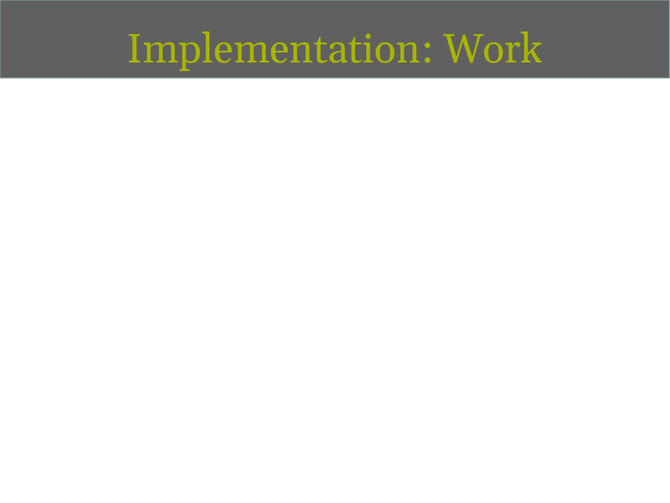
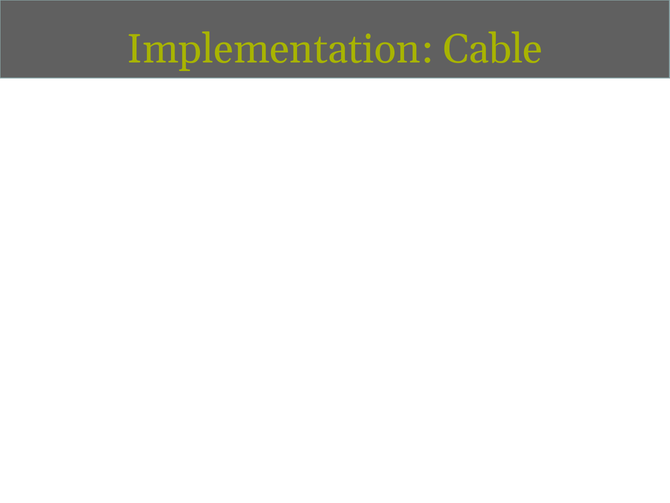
Implementation Work: Work -> Cable
